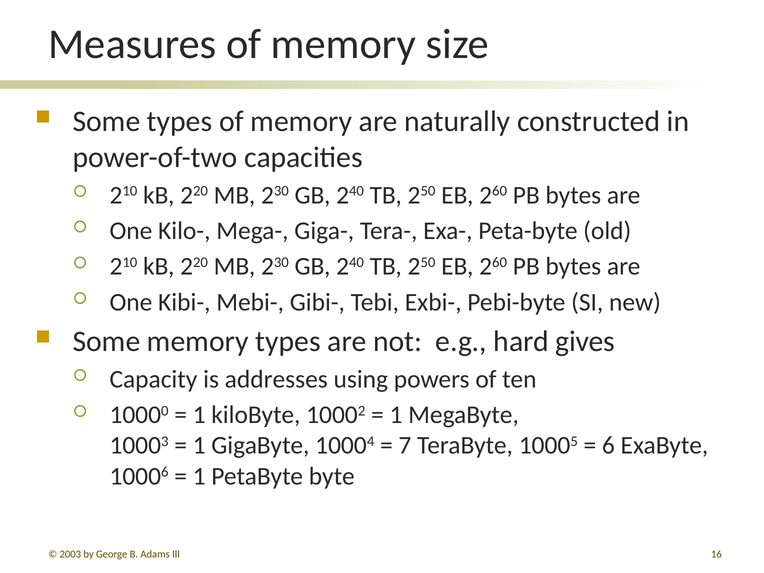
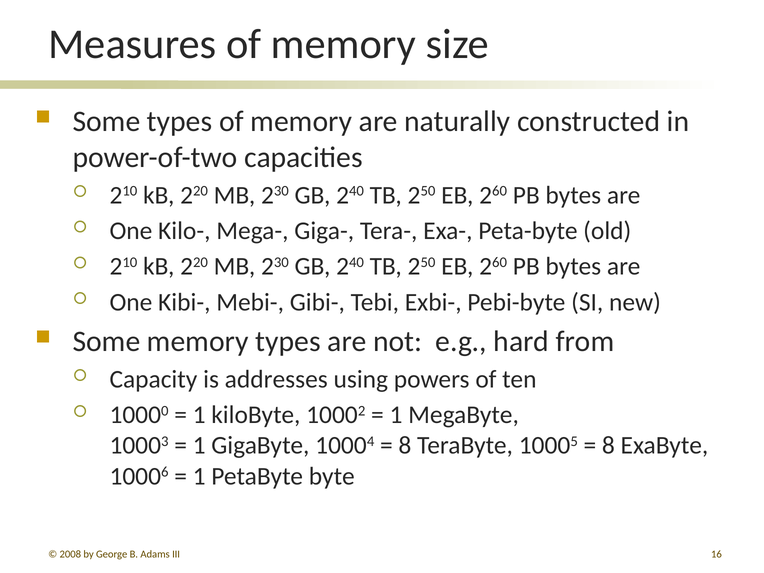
gives: gives -> from
7 at (405, 446): 7 -> 8
6 at (608, 446): 6 -> 8
2003: 2003 -> 2008
